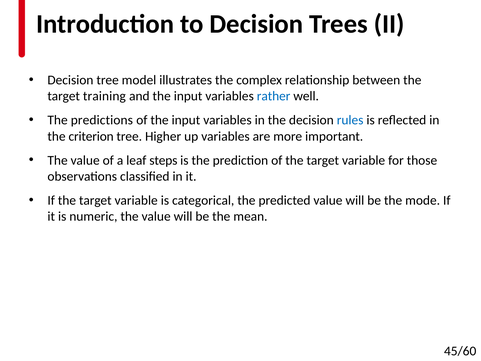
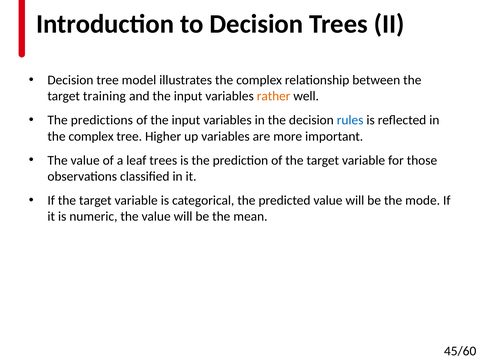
rather colour: blue -> orange
criterion at (91, 136): criterion -> complex
leaf steps: steps -> trees
